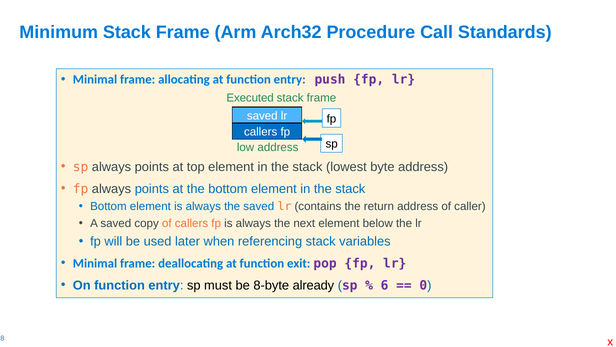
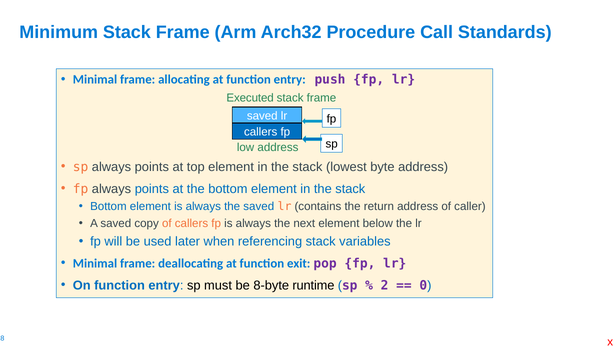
already: already -> runtime
6: 6 -> 2
